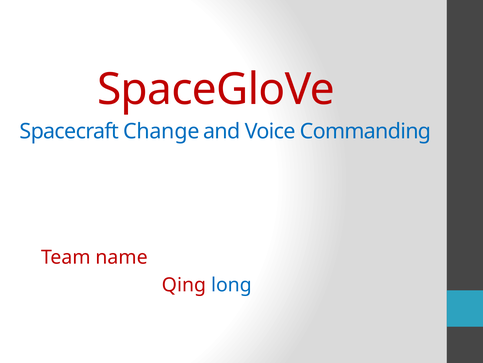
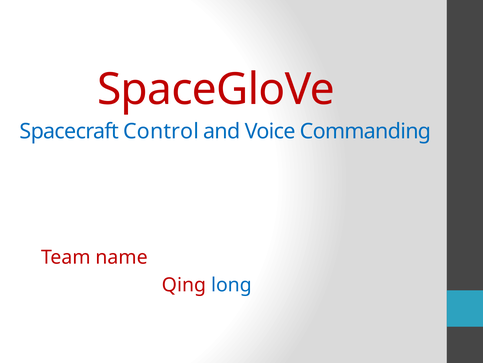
Change: Change -> Control
